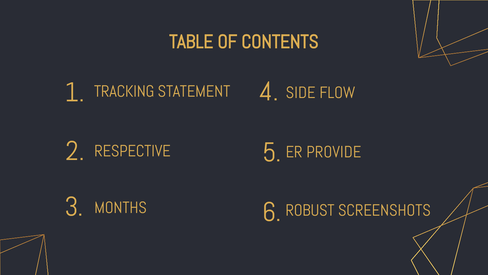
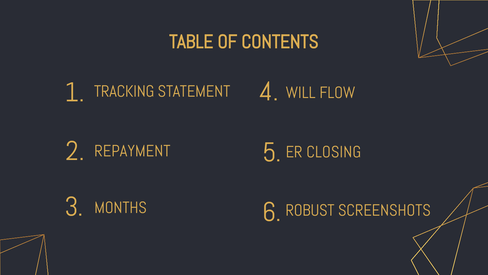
SIDE: SIDE -> WILL
RESPECTIVE: RESPECTIVE -> REPAYMENT
PROVIDE: PROVIDE -> CLOSING
